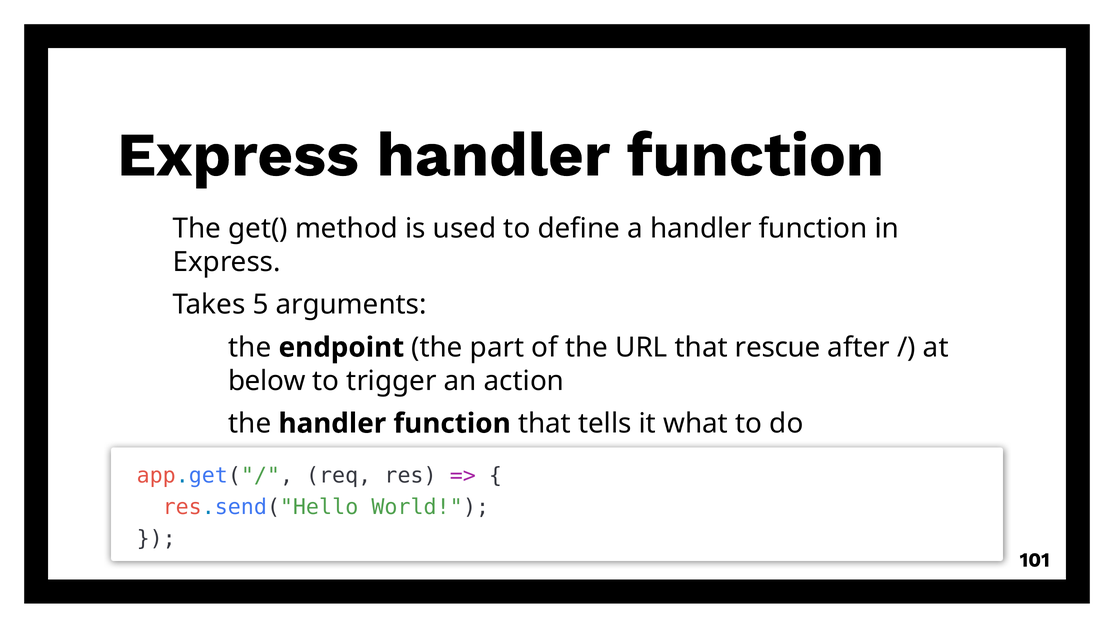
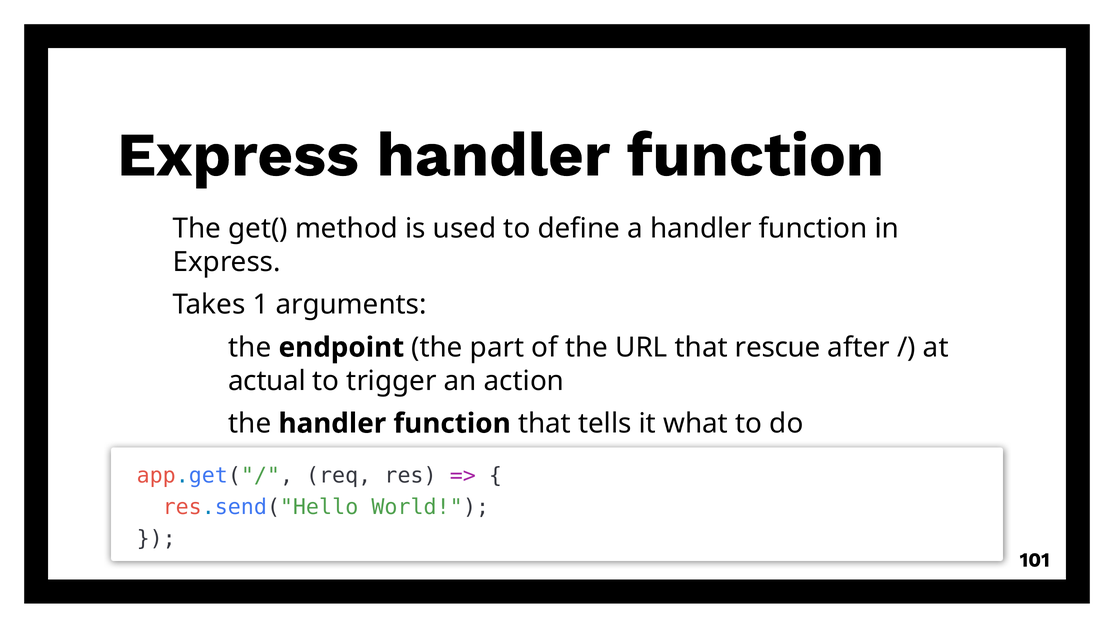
5: 5 -> 1
below: below -> actual
